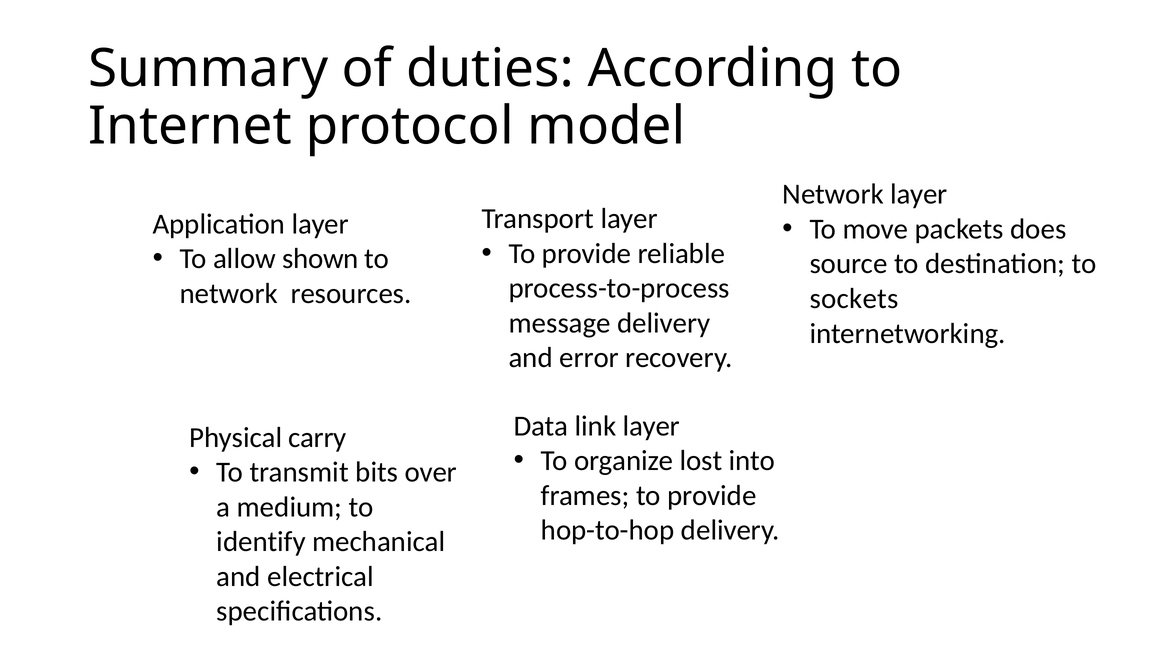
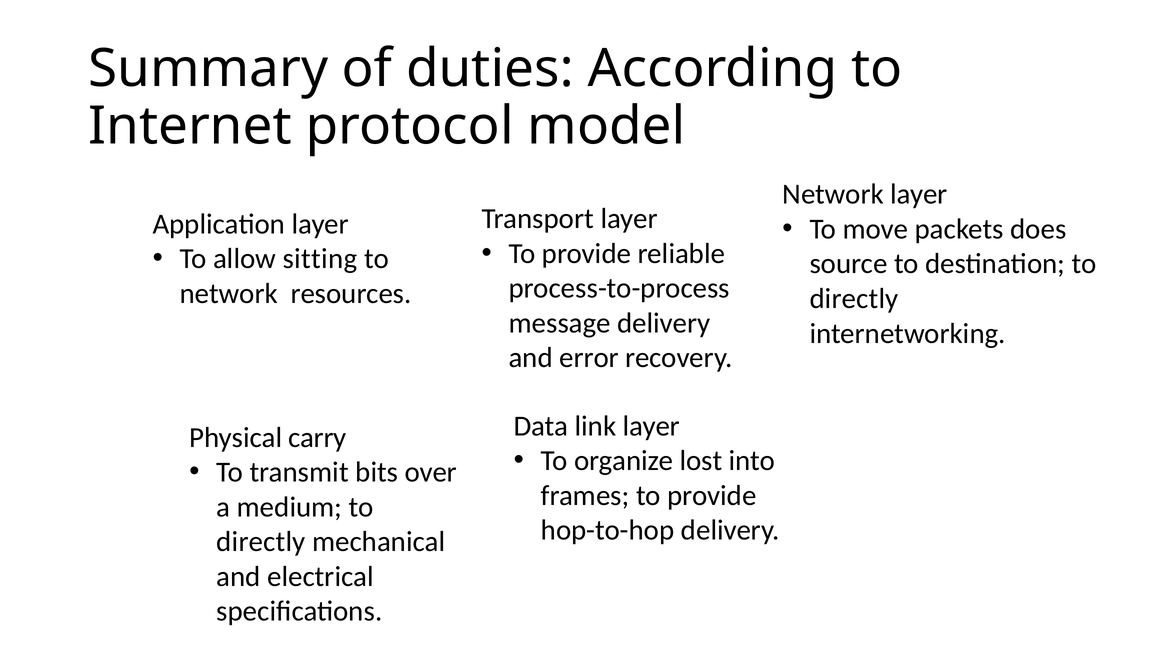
shown: shown -> sitting
sockets at (854, 298): sockets -> directly
identify at (261, 541): identify -> directly
